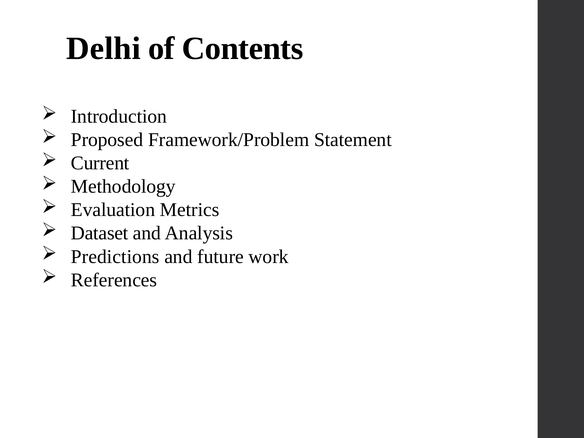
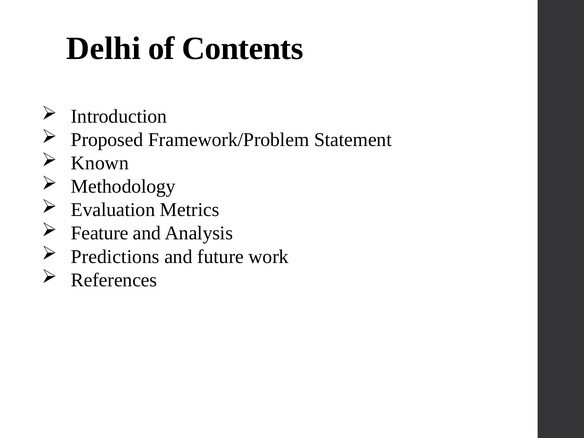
Current: Current -> Known
Dataset: Dataset -> Feature
